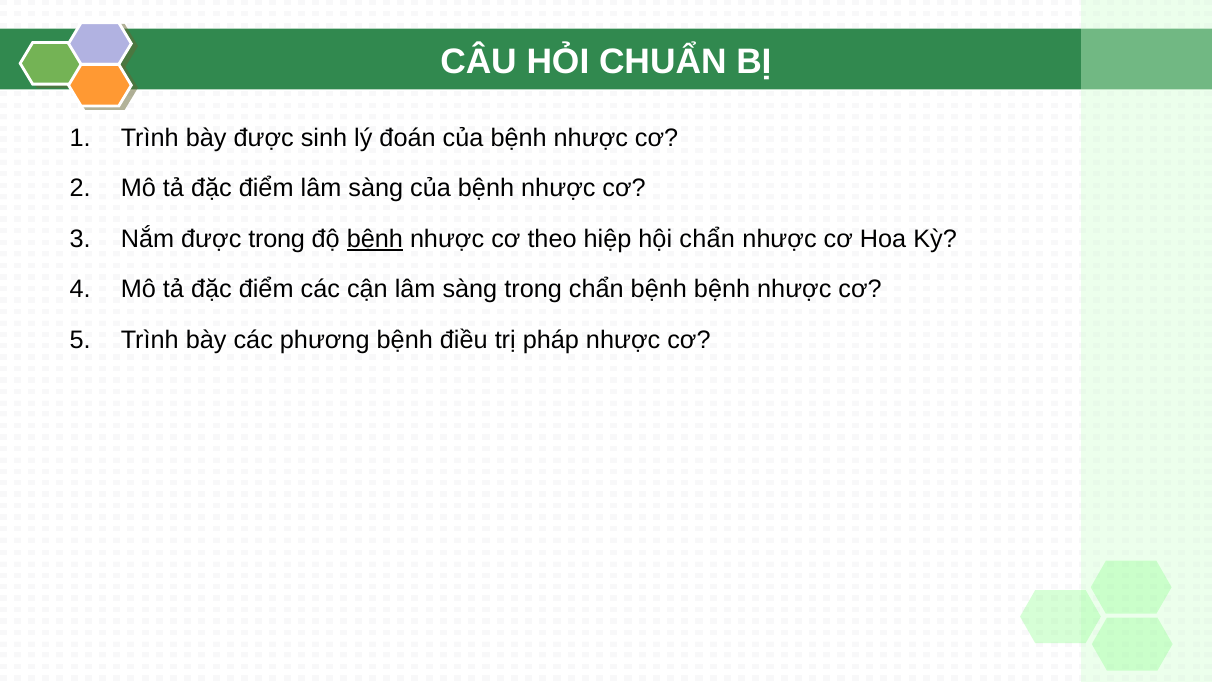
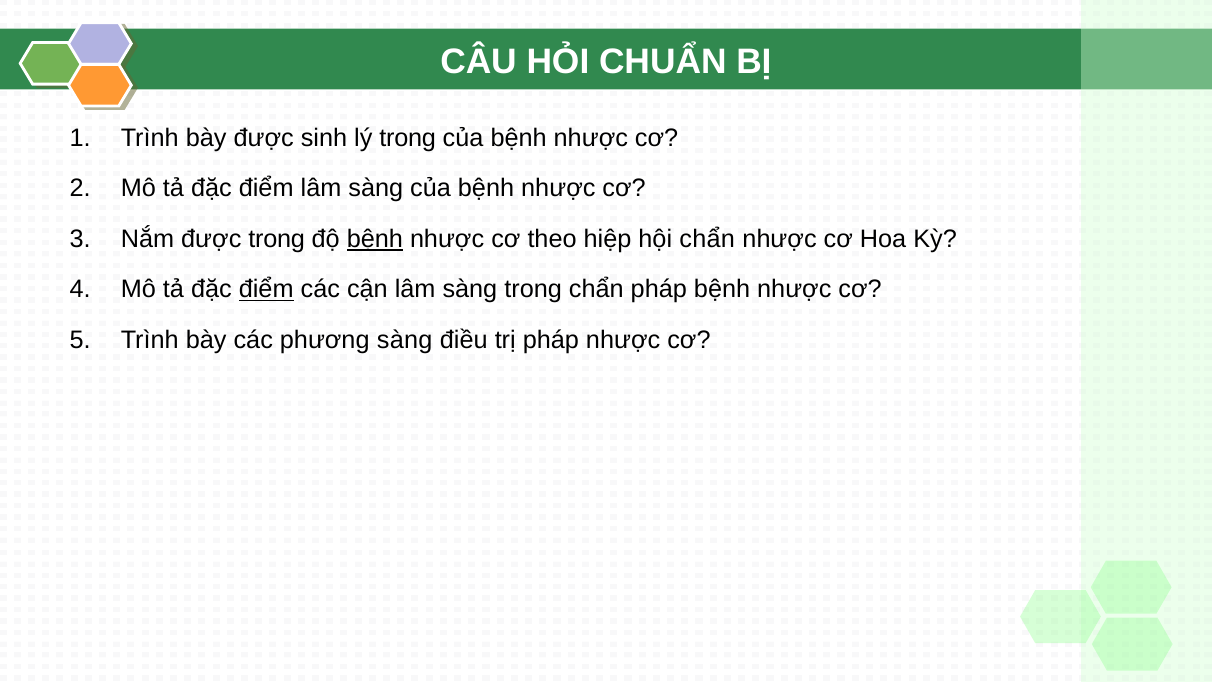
lý đoán: đoán -> trong
điểm at (266, 289) underline: none -> present
chẩn bệnh: bệnh -> pháp
phương bệnh: bệnh -> sàng
